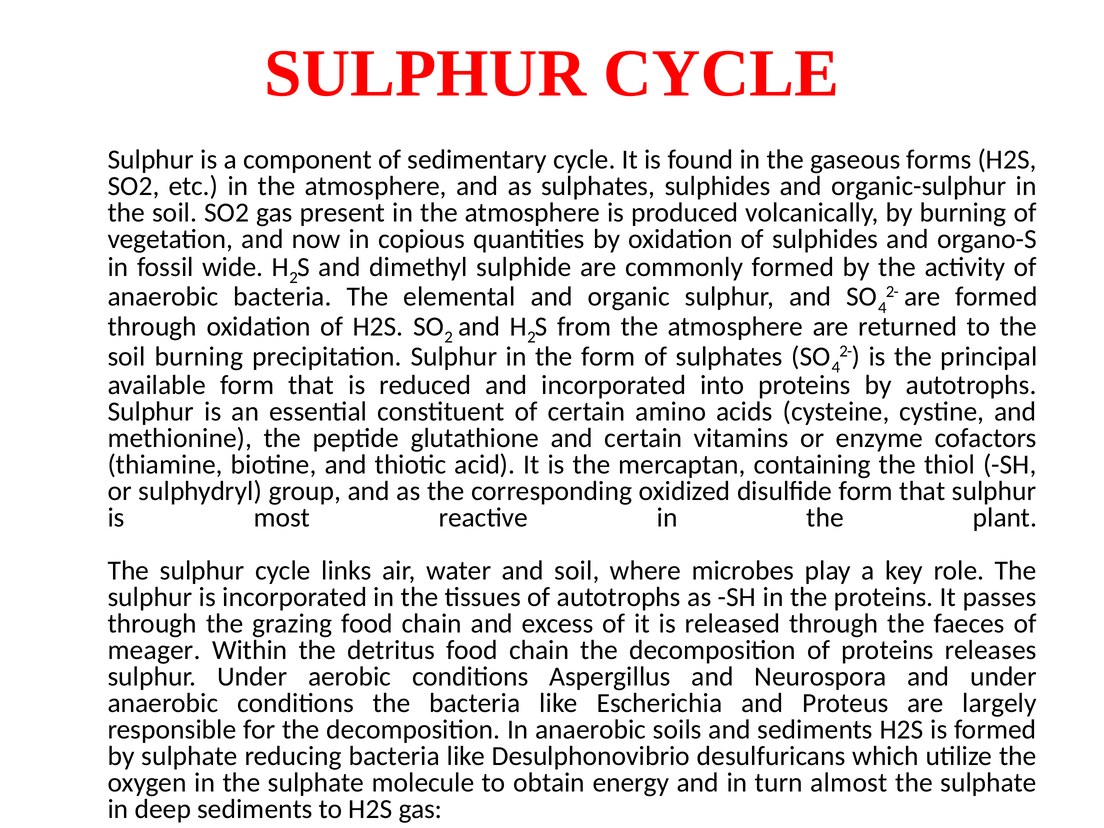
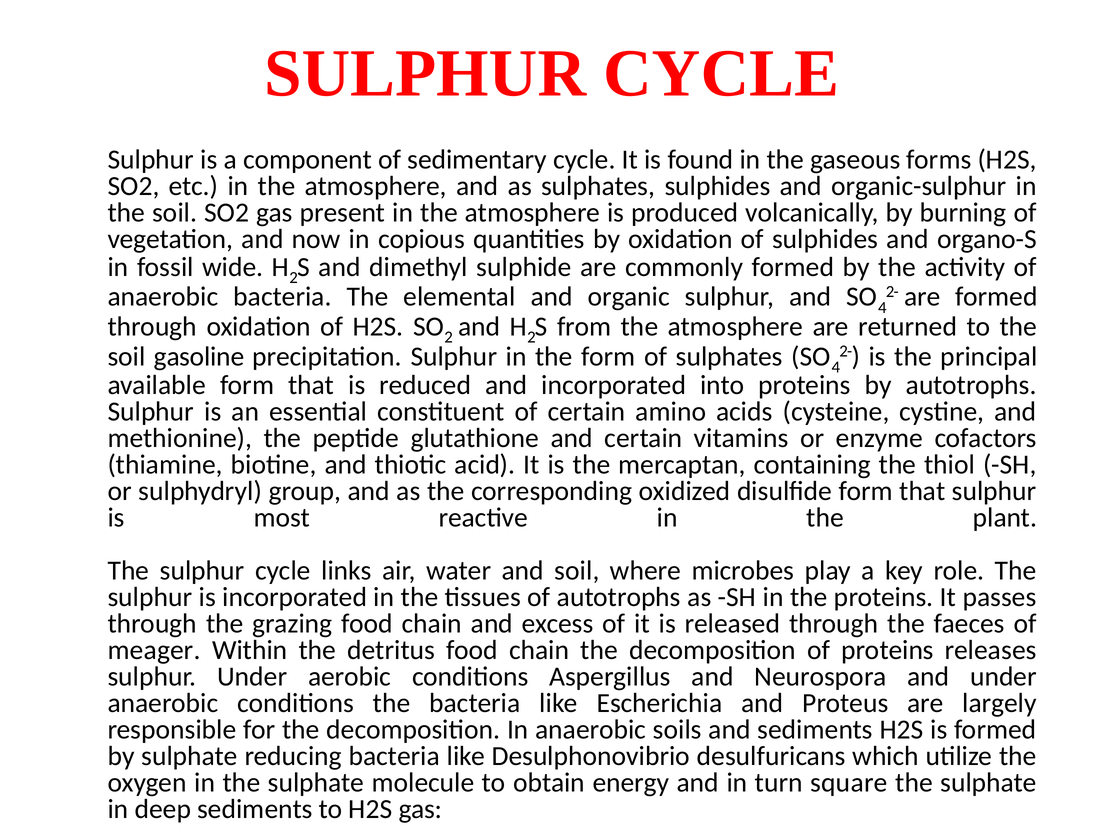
soil burning: burning -> gasoline
almost: almost -> square
